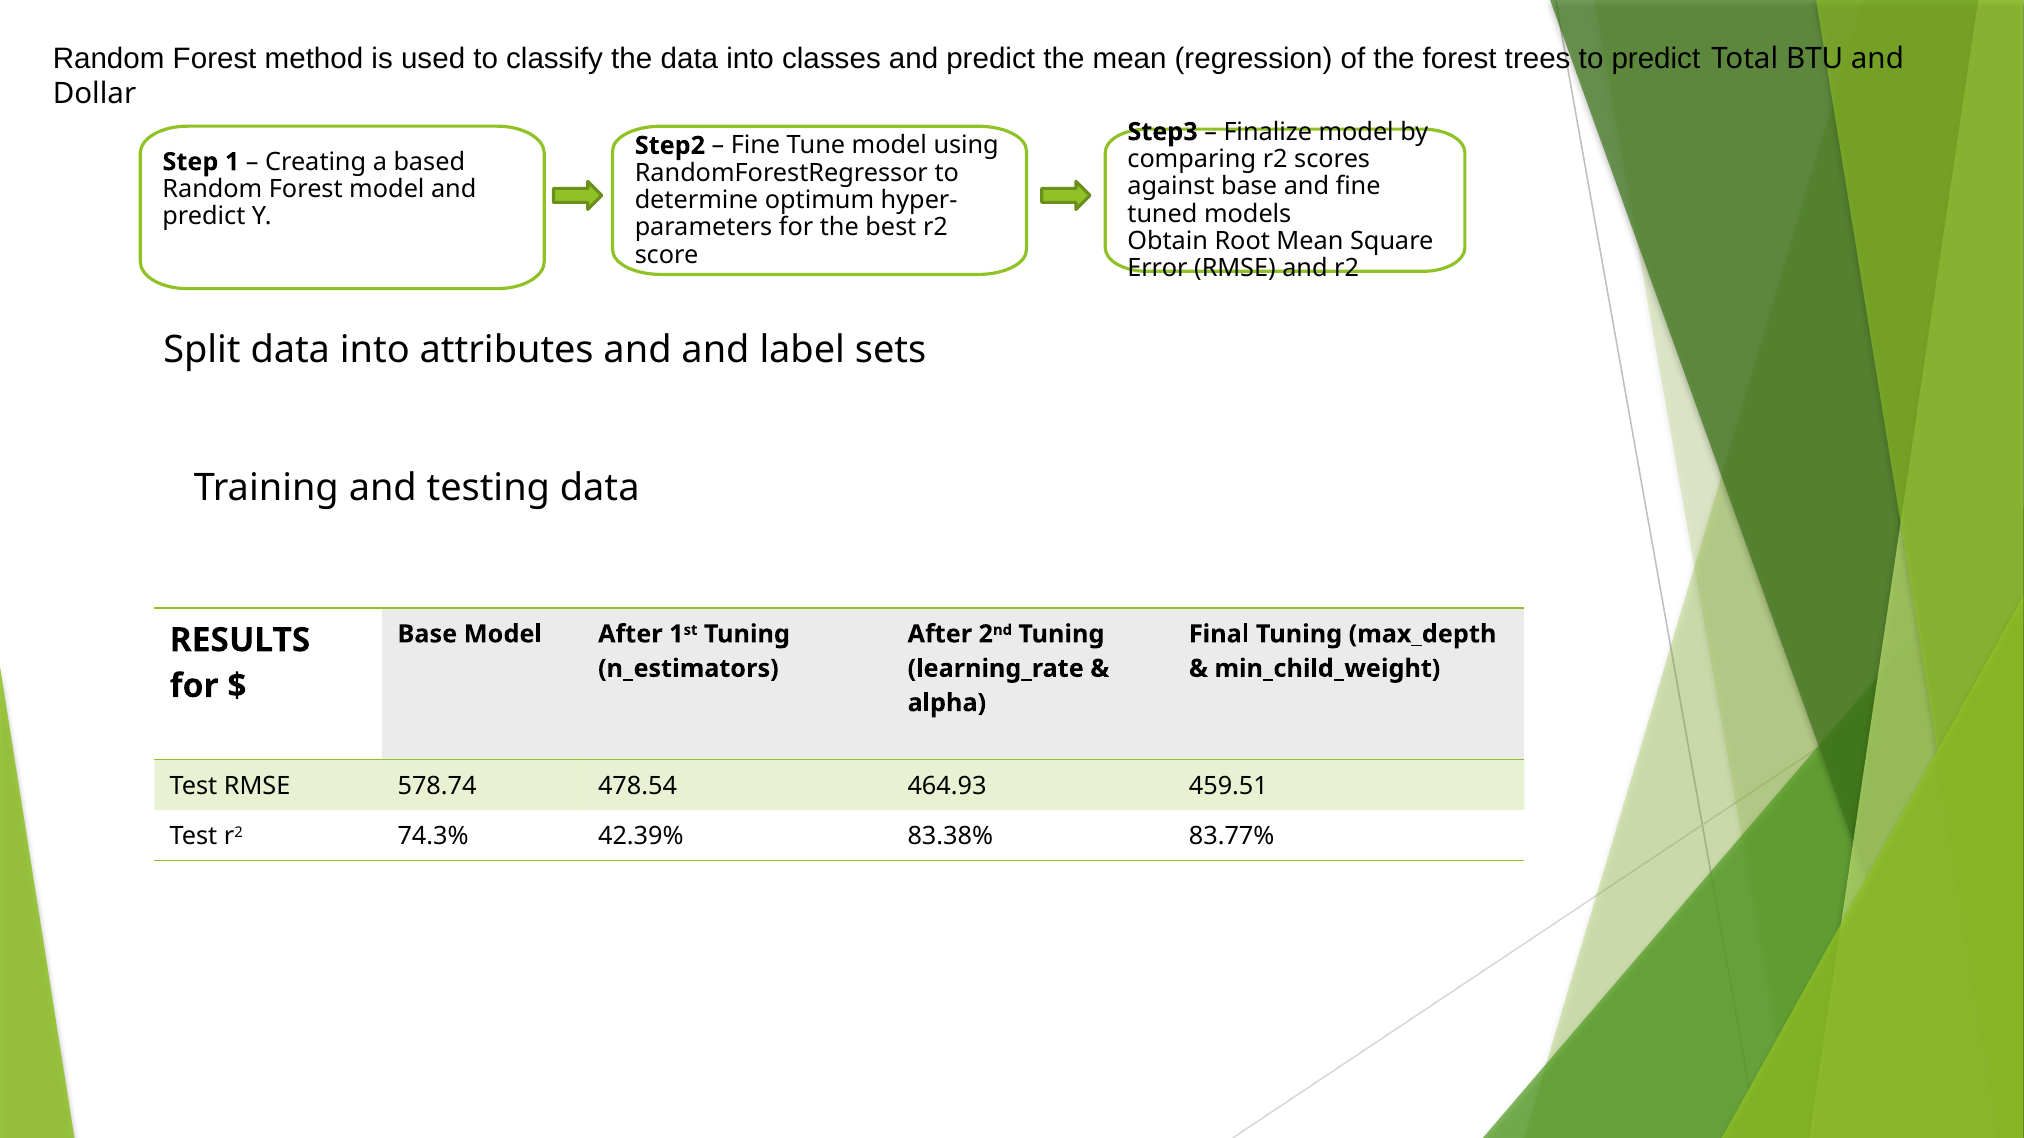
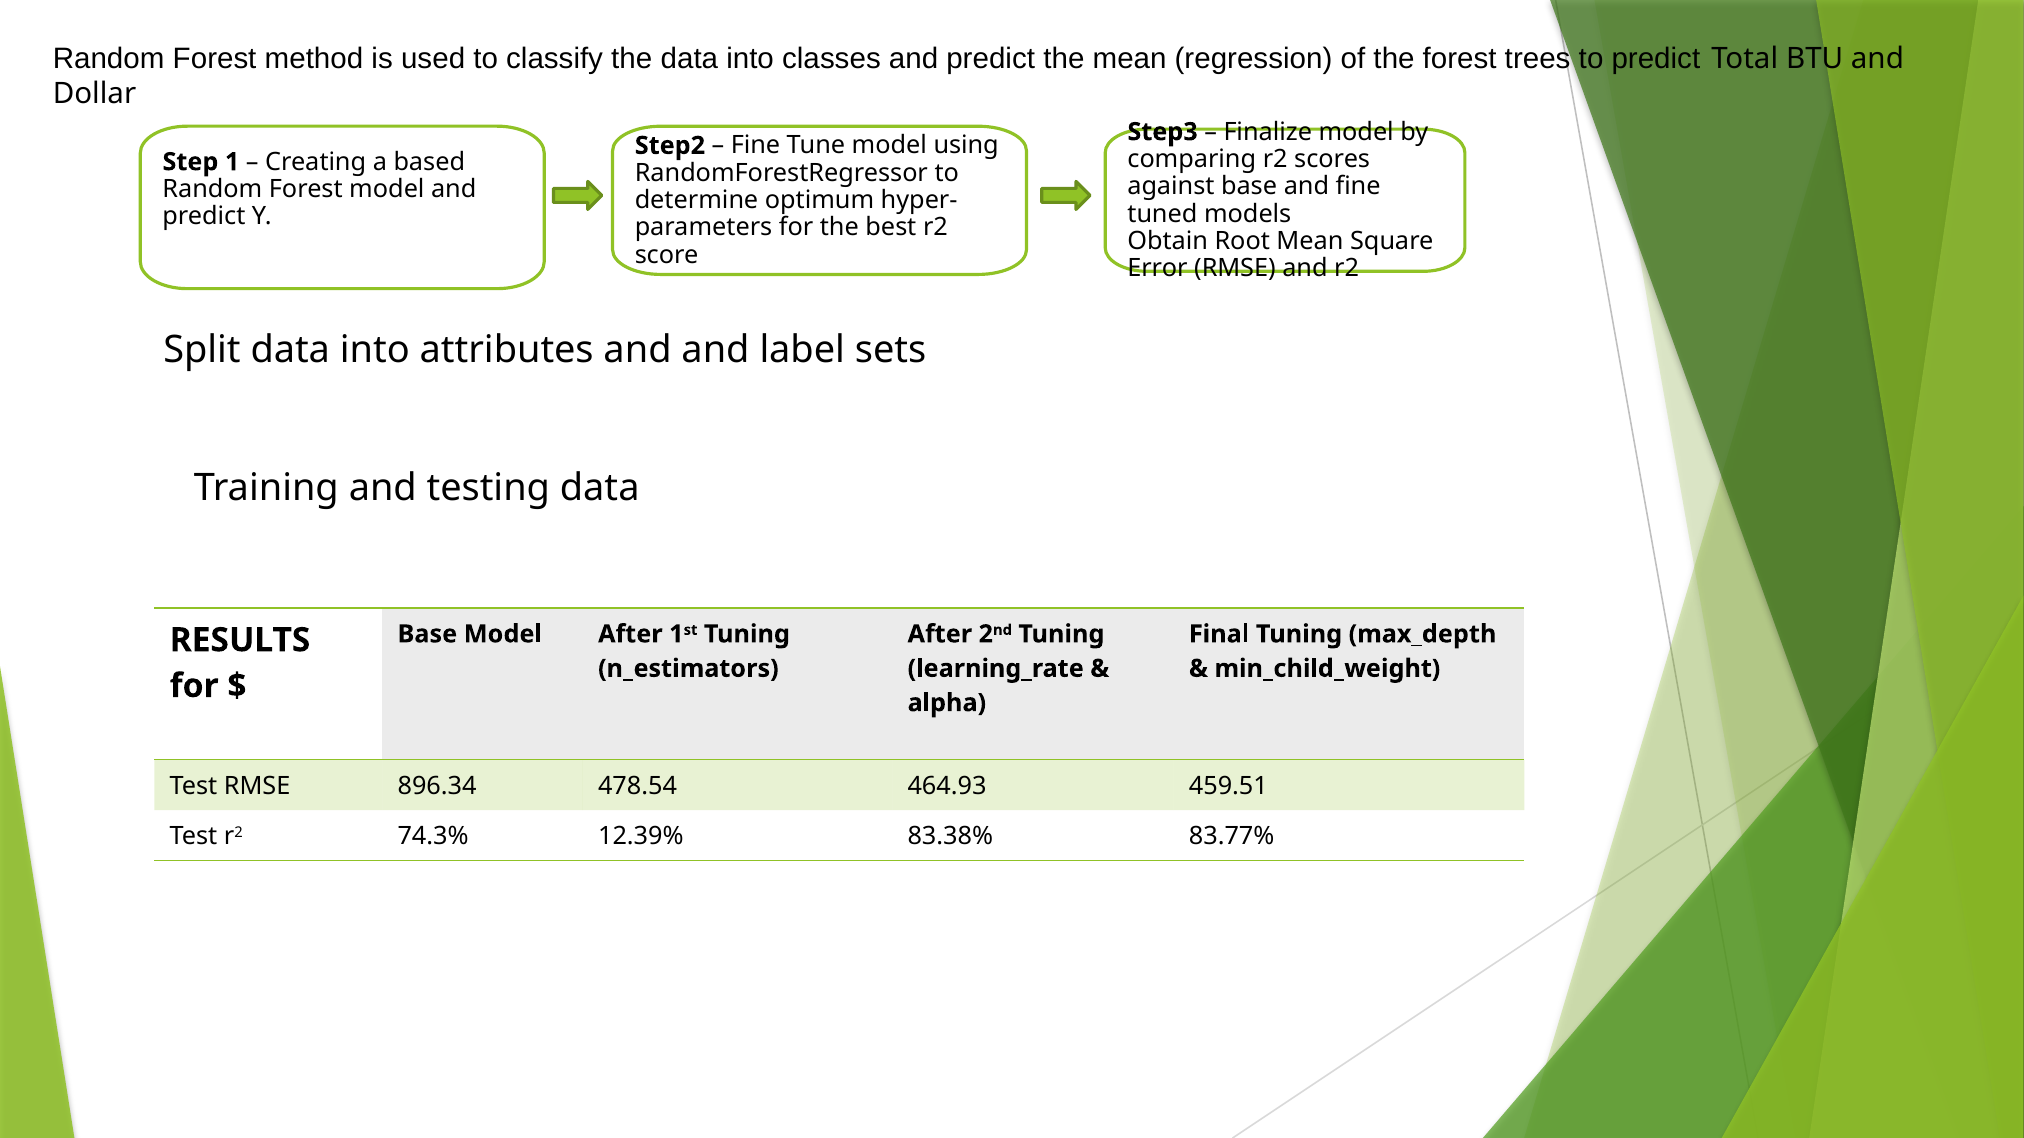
578.74: 578.74 -> 896.34
42.39%: 42.39% -> 12.39%
